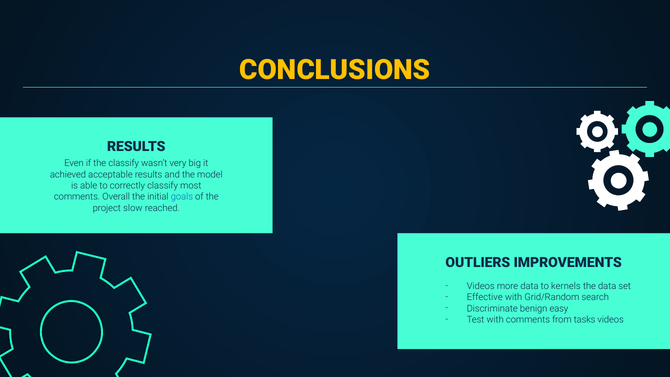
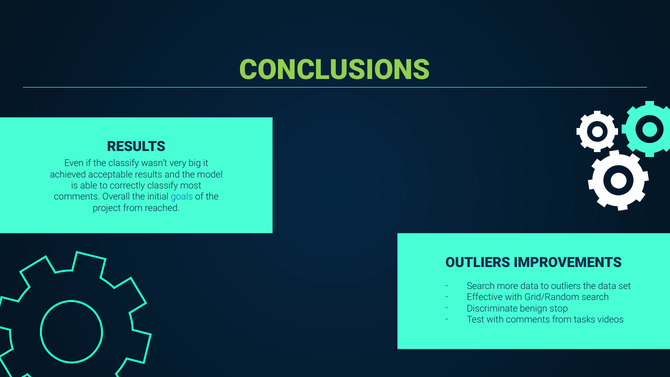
CONCLUSIONS colour: yellow -> light green
project slow: slow -> from
Videos at (481, 286): Videos -> Search
to kernels: kernels -> outliers
easy: easy -> stop
